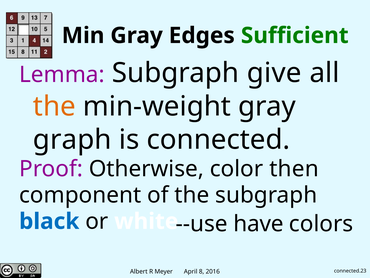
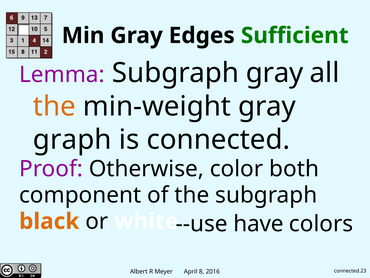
Subgraph give: give -> gray
then: then -> both
black colour: blue -> orange
